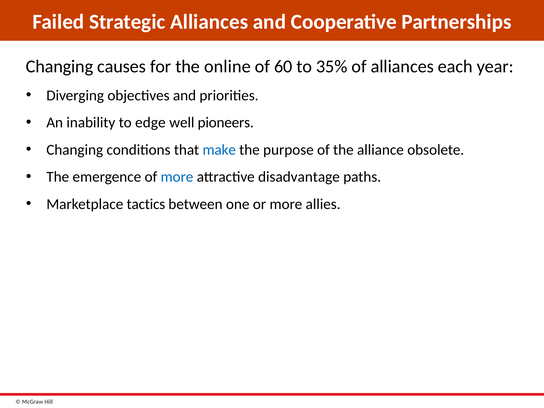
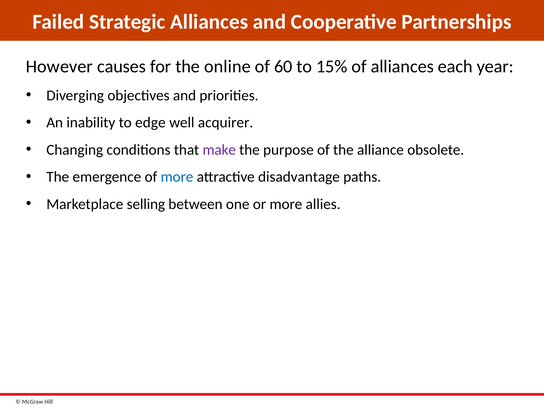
Changing at (60, 67): Changing -> However
35%: 35% -> 15%
pioneers: pioneers -> acquirer
make colour: blue -> purple
tactics: tactics -> selling
